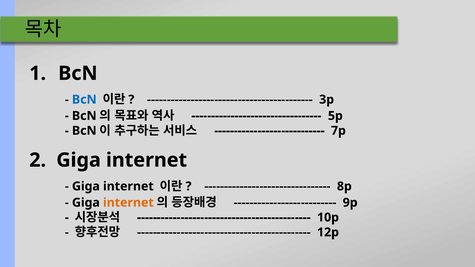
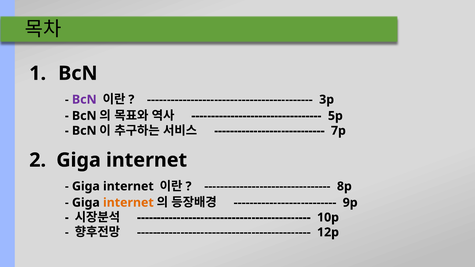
BcN at (84, 100) colour: blue -> purple
